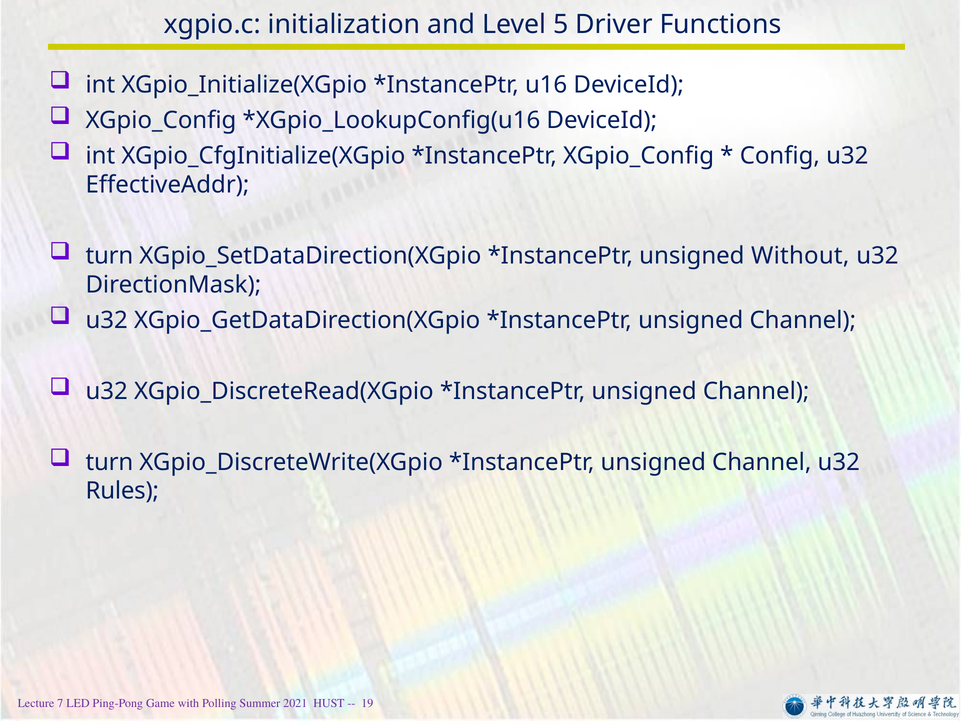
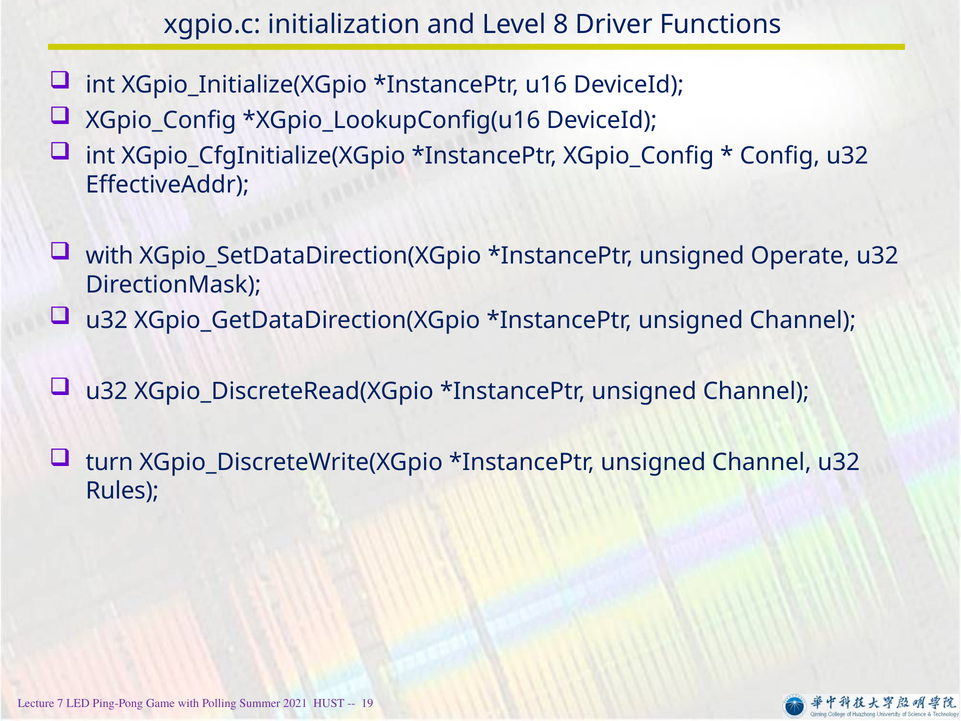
5: 5 -> 8
turn at (109, 256): turn -> with
Without: Without -> Operate
